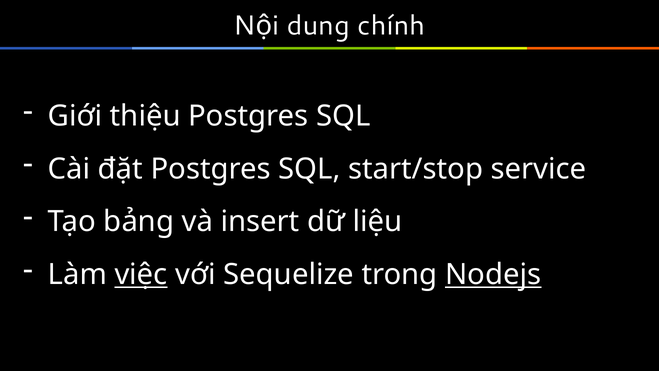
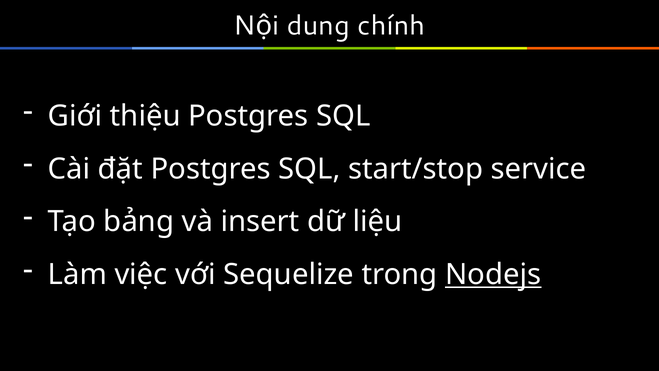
việc underline: present -> none
